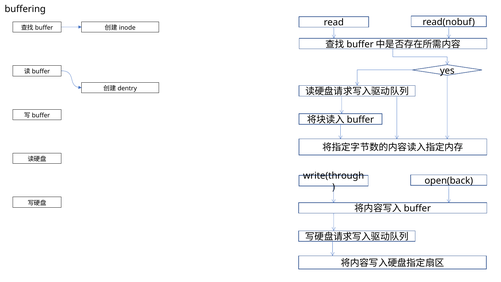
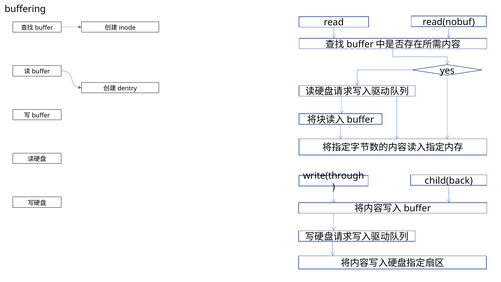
open(back: open(back -> child(back
